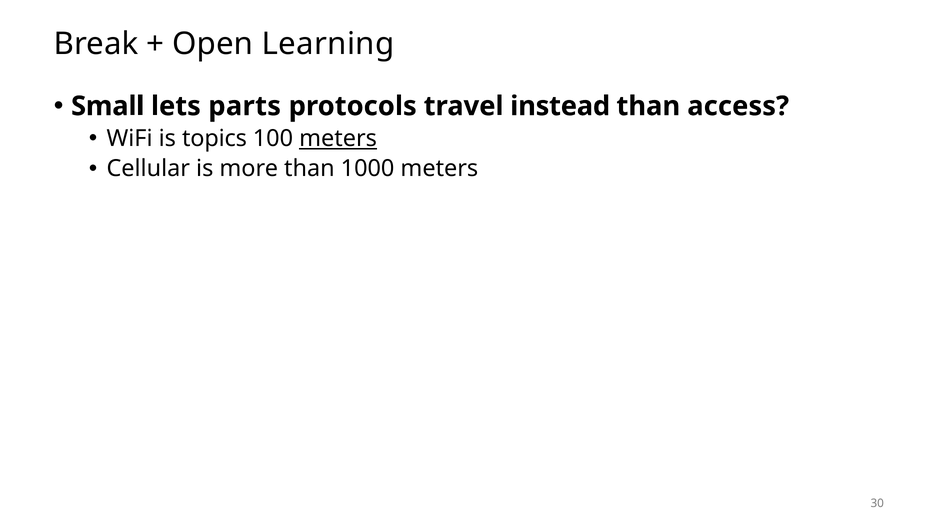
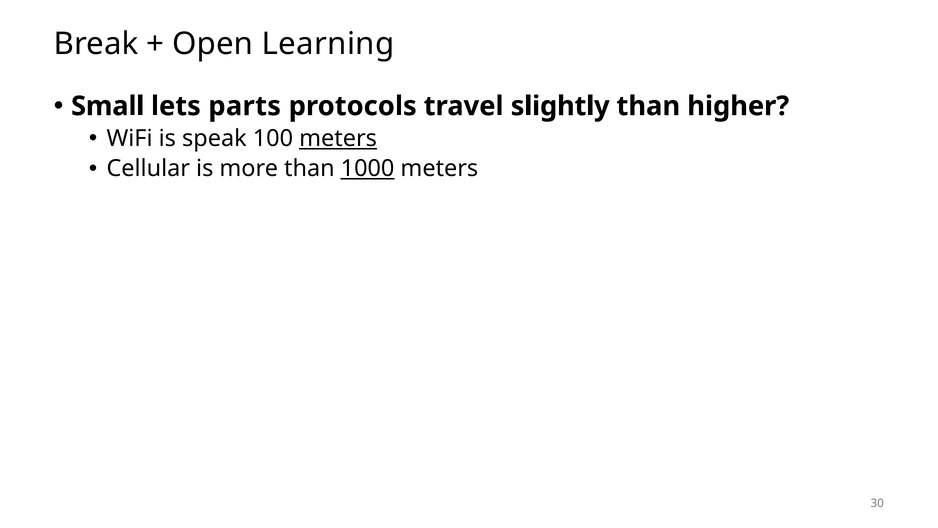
instead: instead -> slightly
access: access -> higher
topics: topics -> speak
1000 underline: none -> present
